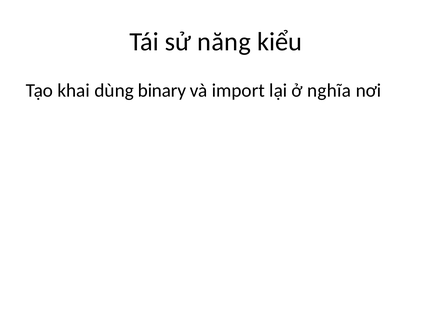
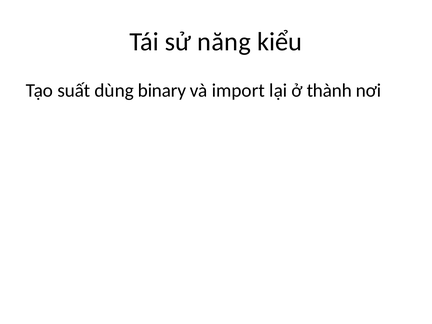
khai: khai -> suất
nghĩa: nghĩa -> thành
